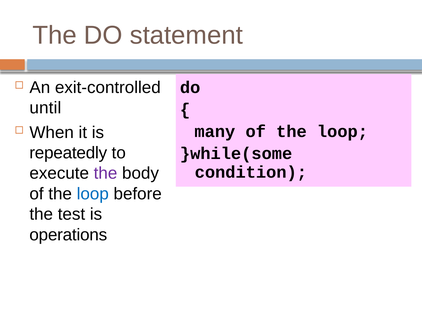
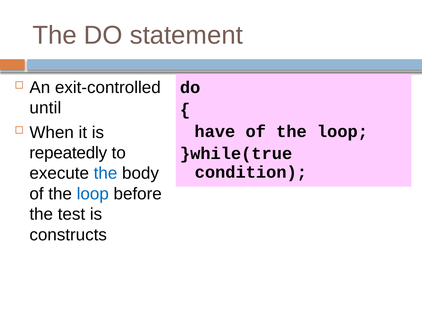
many: many -> have
}while(some: }while(some -> }while(true
the at (105, 173) colour: purple -> blue
operations: operations -> constructs
